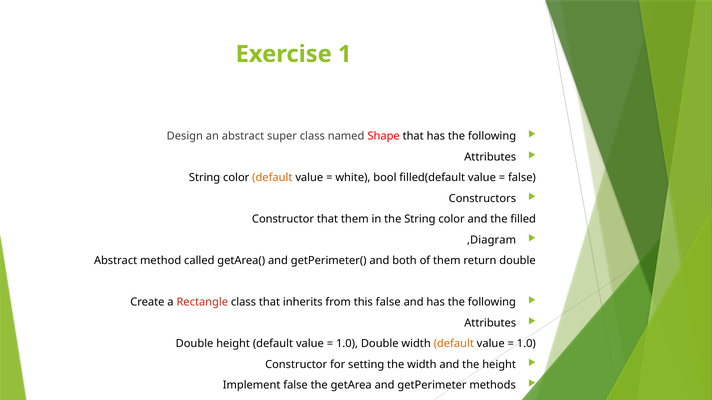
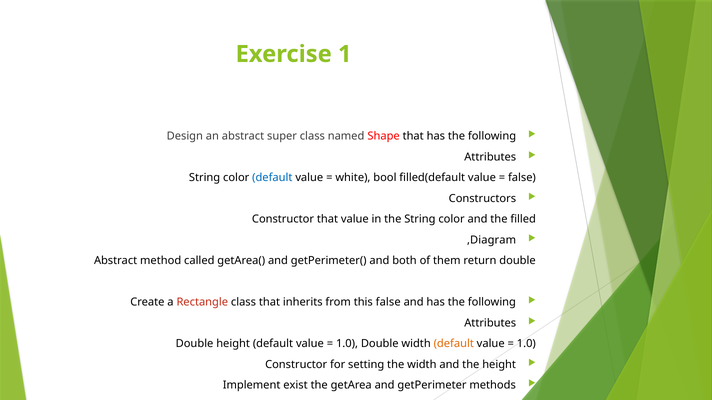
default at (272, 178) colour: orange -> blue
that them: them -> value
Implement false: false -> exist
